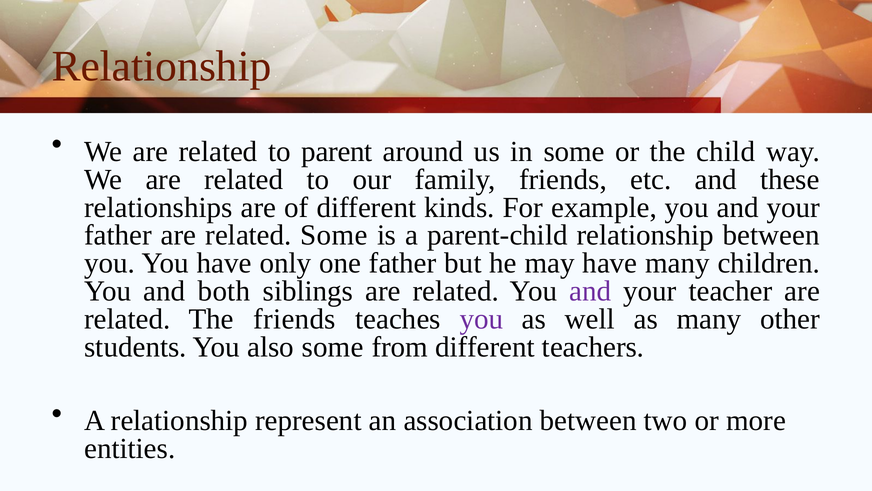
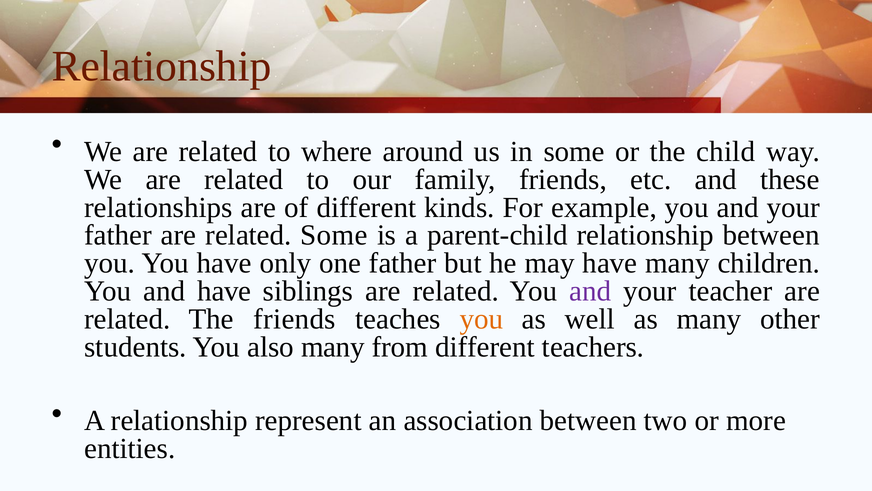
parent: parent -> where
and both: both -> have
you at (481, 319) colour: purple -> orange
also some: some -> many
